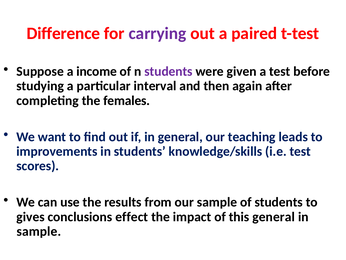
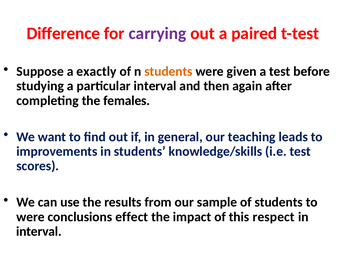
income: income -> exactly
students at (169, 71) colour: purple -> orange
gives at (31, 216): gives -> were
this general: general -> respect
sample at (39, 231): sample -> interval
